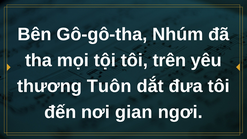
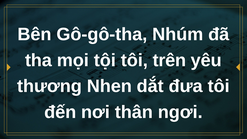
Tuôn: Tuôn -> Nhen
gian: gian -> thân
